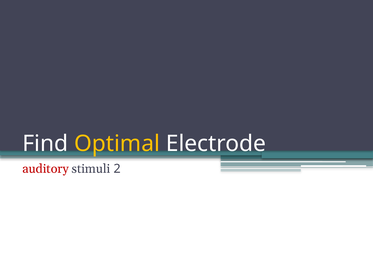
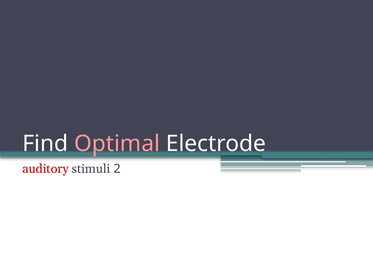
Optimal colour: yellow -> pink
